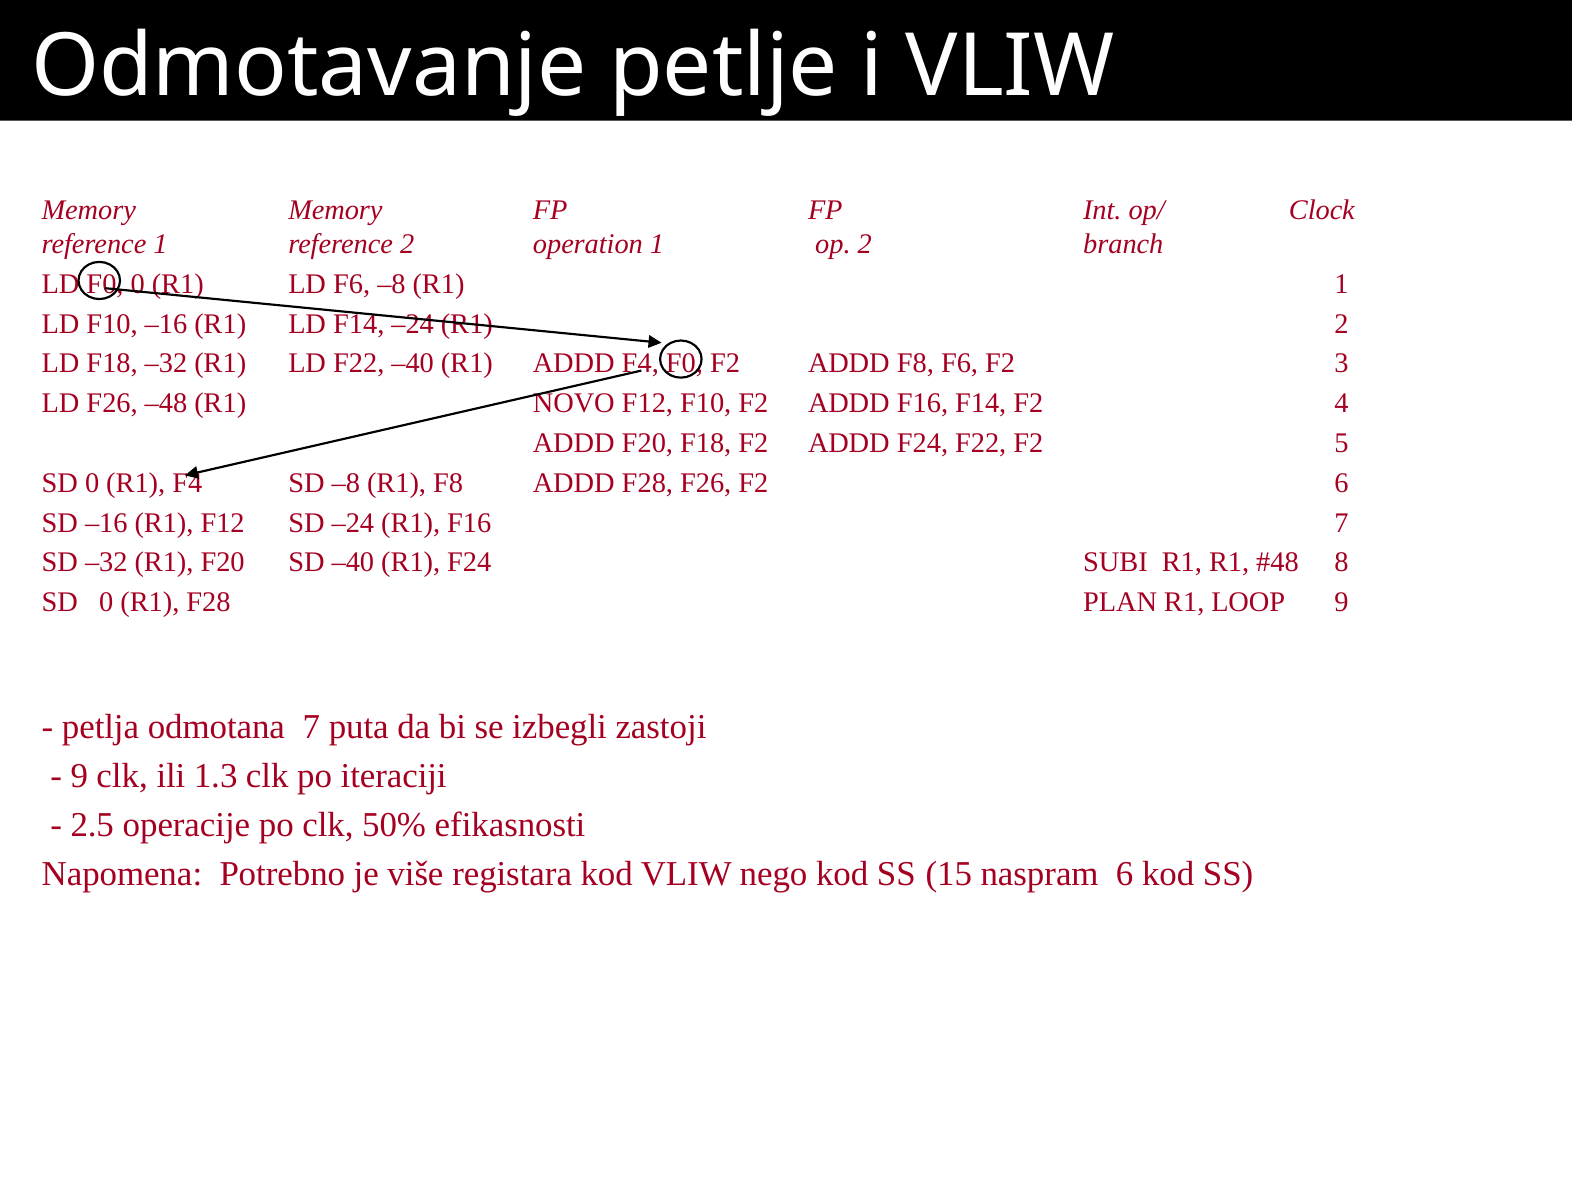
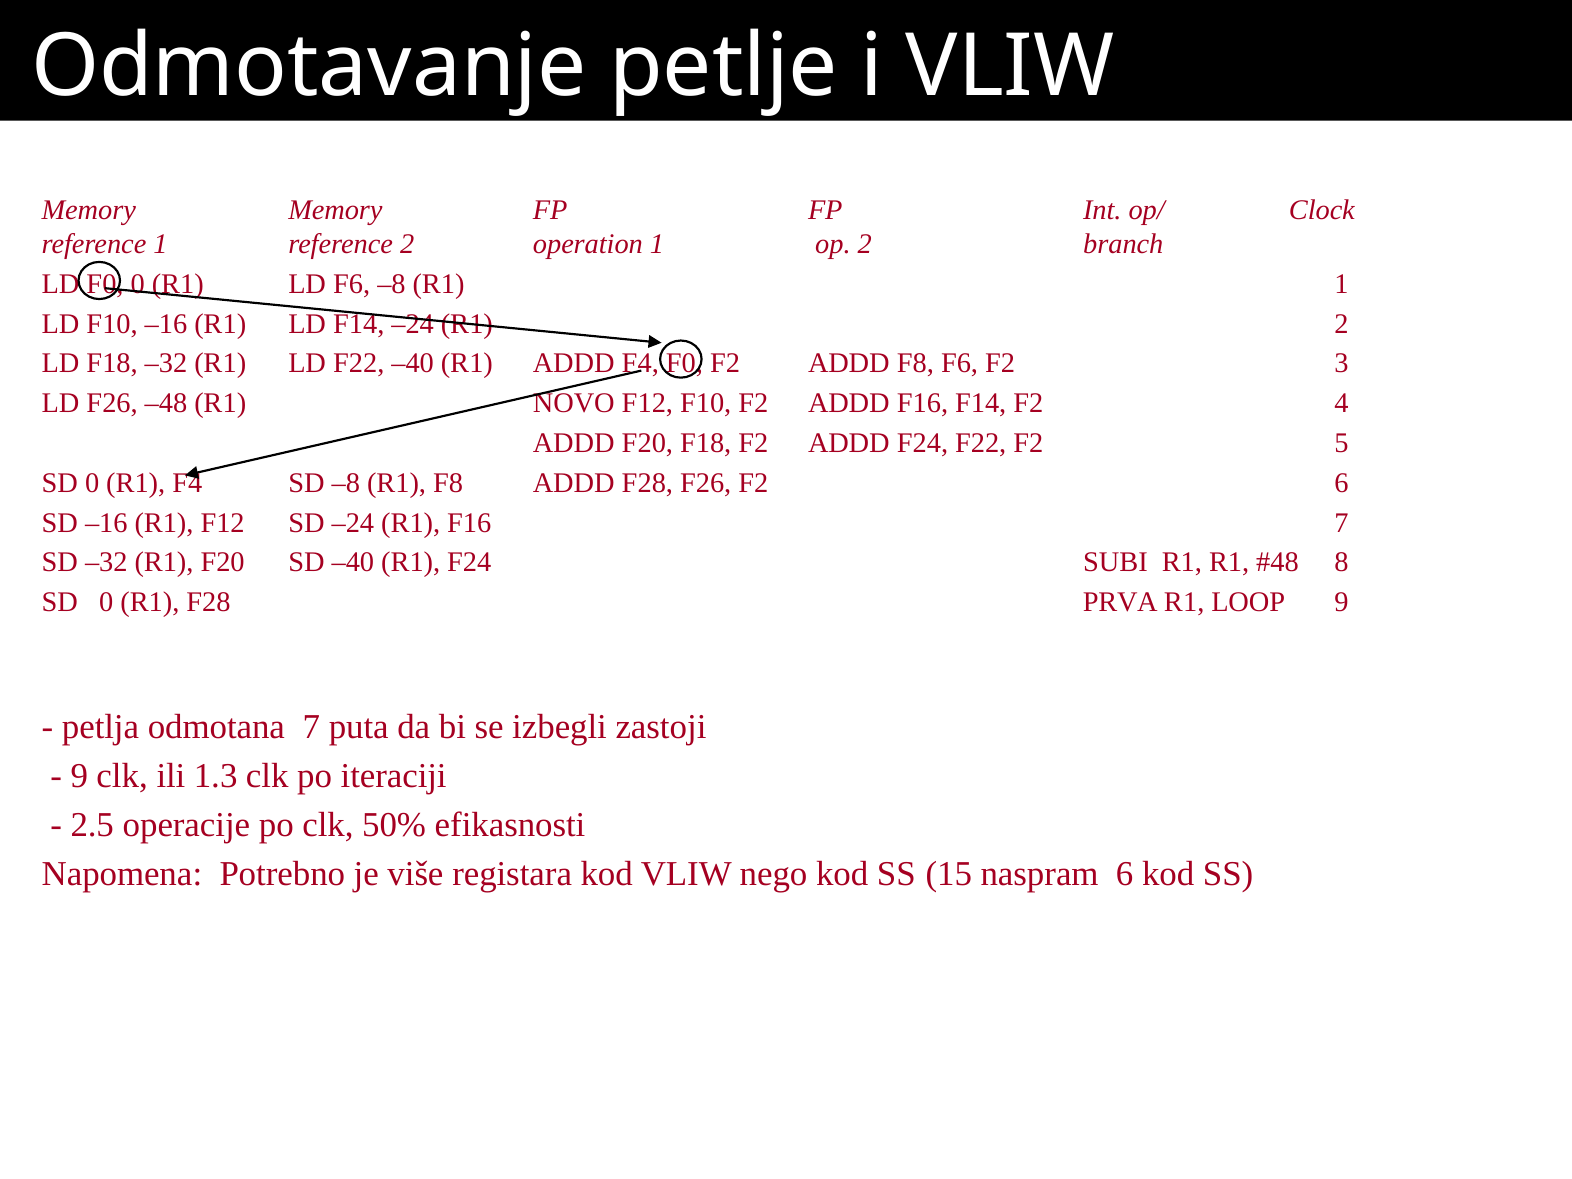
PLAN: PLAN -> PRVA
